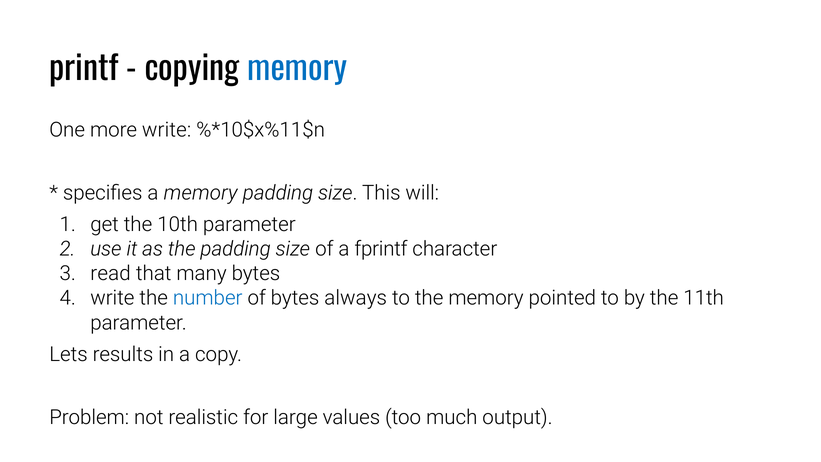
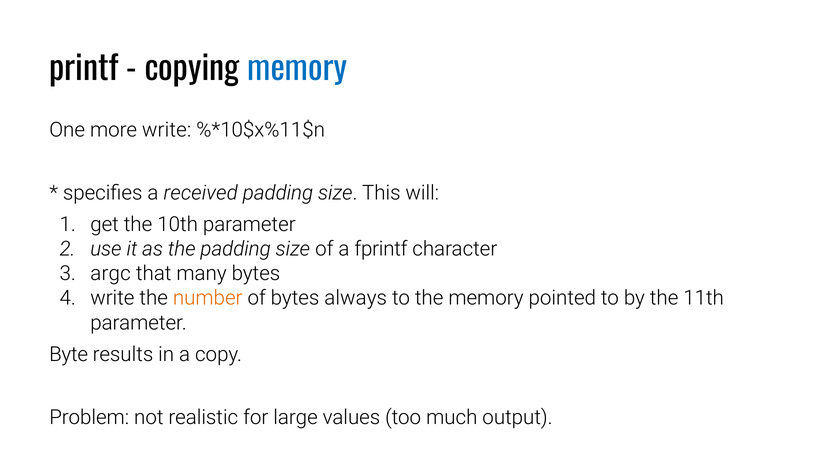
a memory: memory -> received
read: read -> argc
number colour: blue -> orange
Lets: Lets -> Byte
